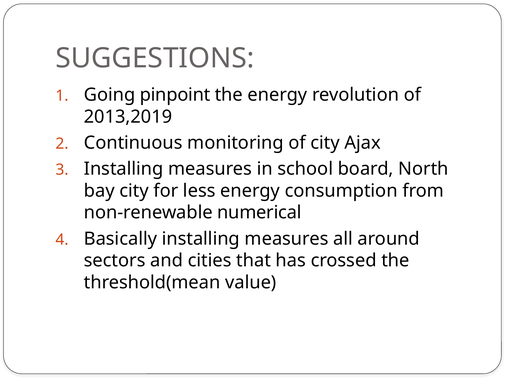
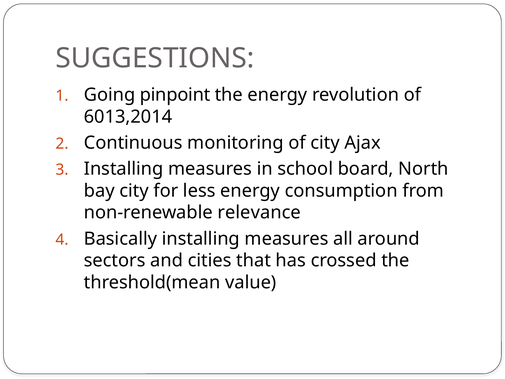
2013,2019: 2013,2019 -> 6013,2014
numerical: numerical -> relevance
